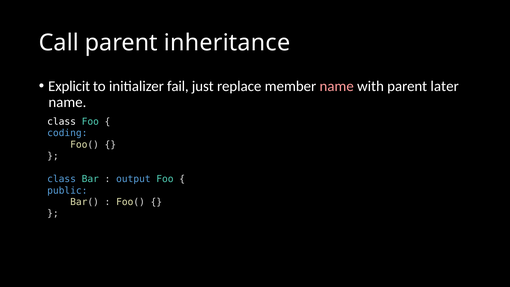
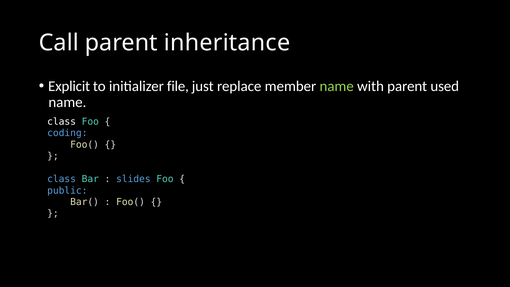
fail: fail -> file
name at (337, 86) colour: pink -> light green
later: later -> used
output: output -> slides
